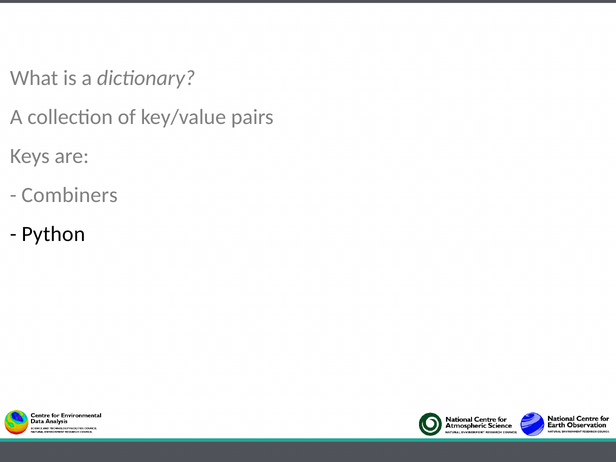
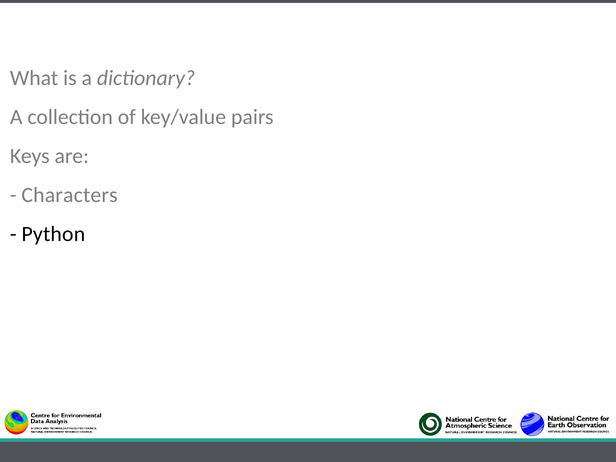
Combiners: Combiners -> Characters
